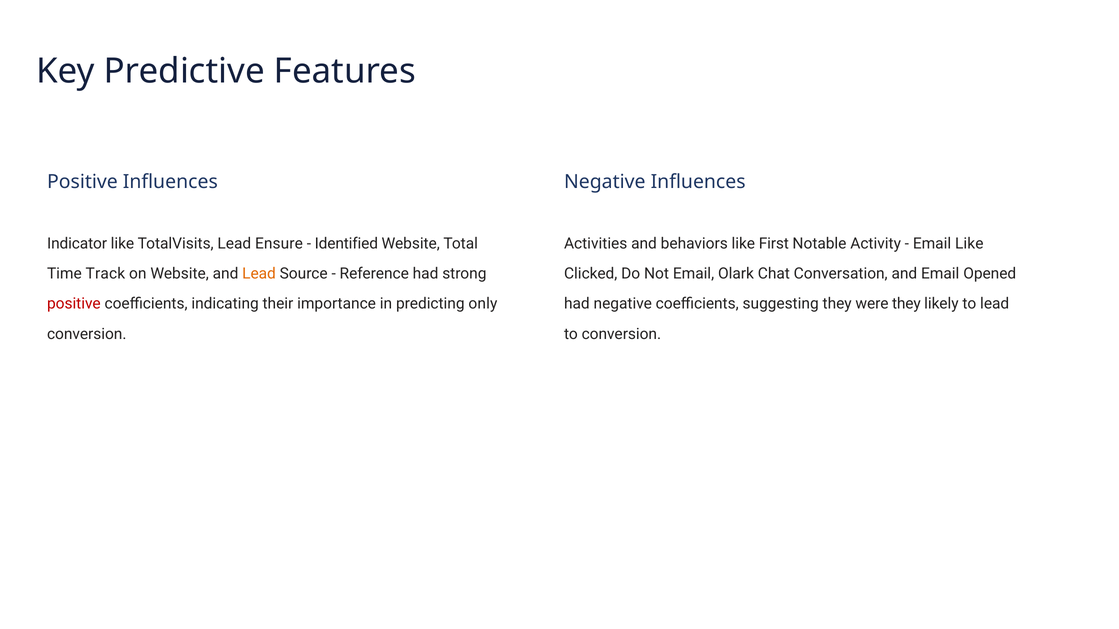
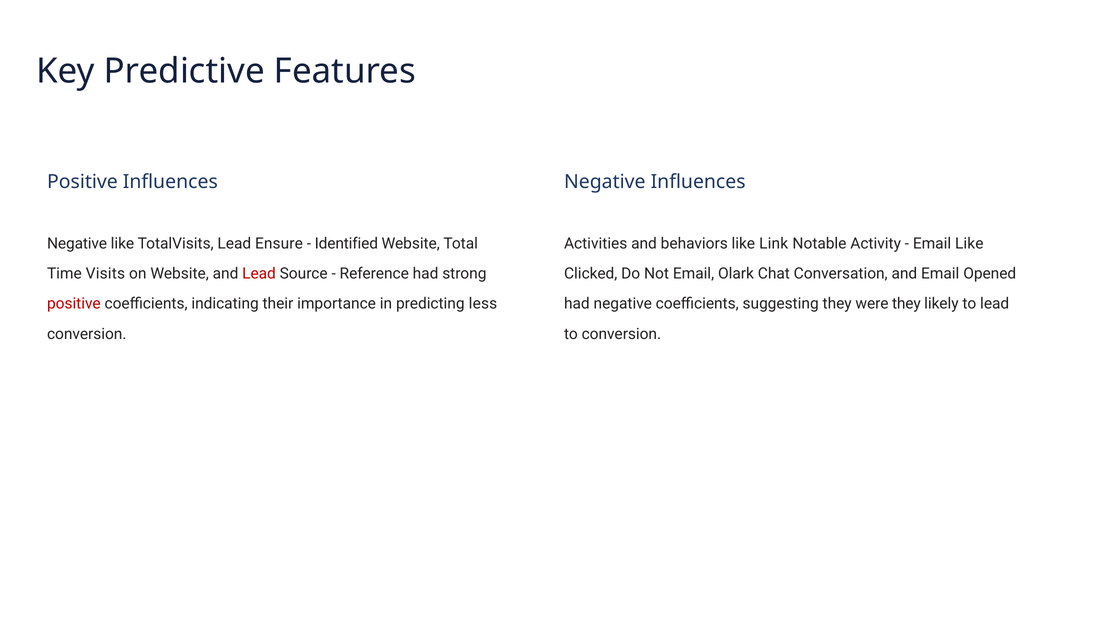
Indicator at (77, 244): Indicator -> Negative
First: First -> Link
Track: Track -> Visits
Lead at (259, 274) colour: orange -> red
only: only -> less
